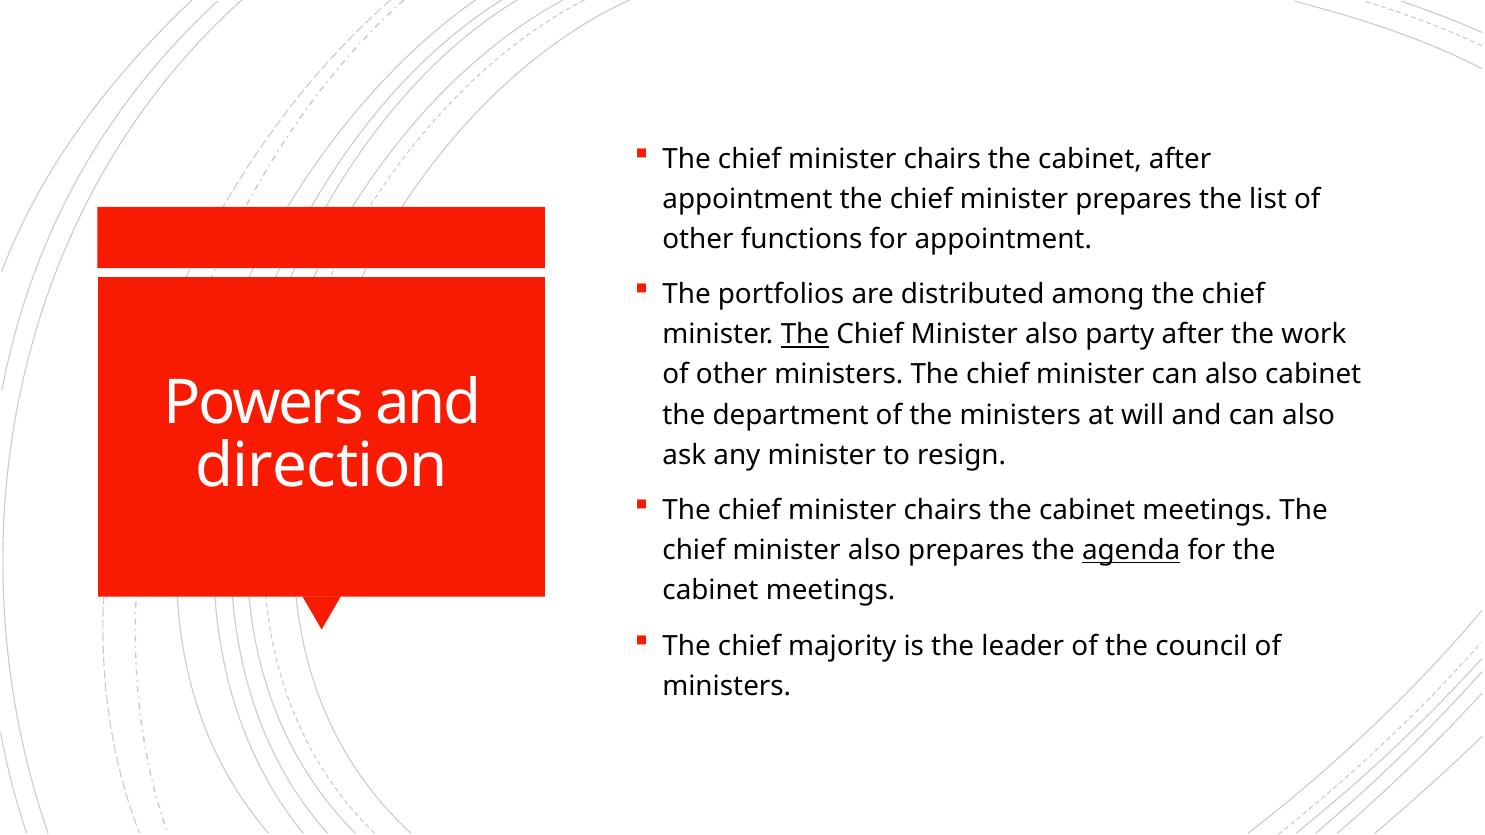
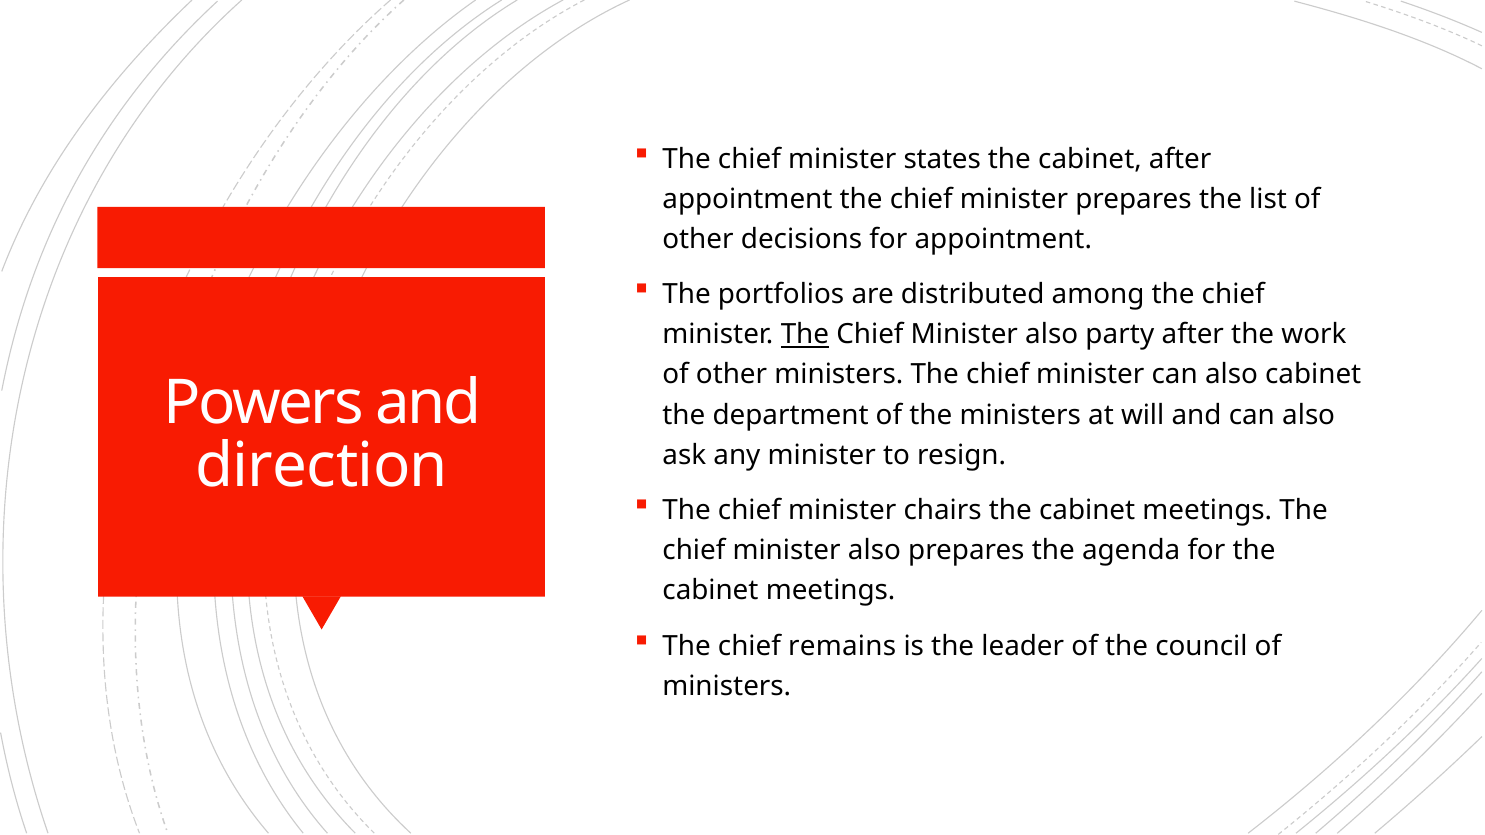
chairs at (942, 159): chairs -> states
functions: functions -> decisions
agenda underline: present -> none
majority: majority -> remains
